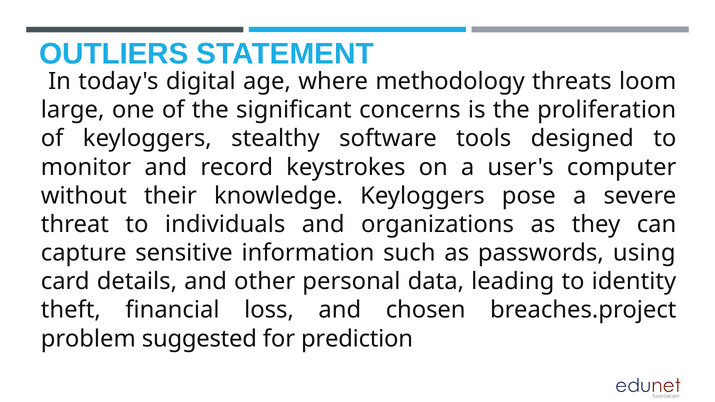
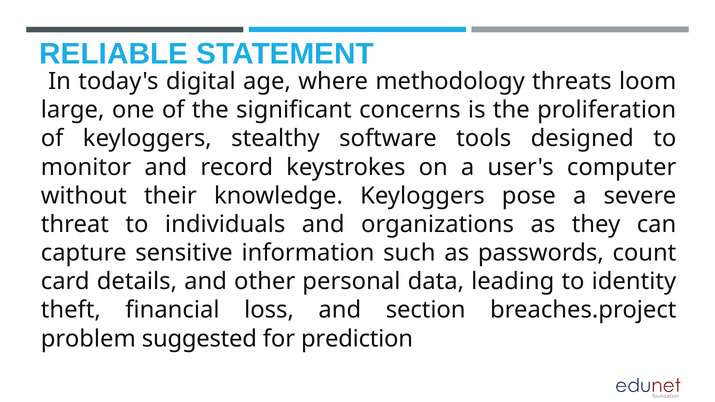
OUTLIERS: OUTLIERS -> RELIABLE
using: using -> count
chosen: chosen -> section
